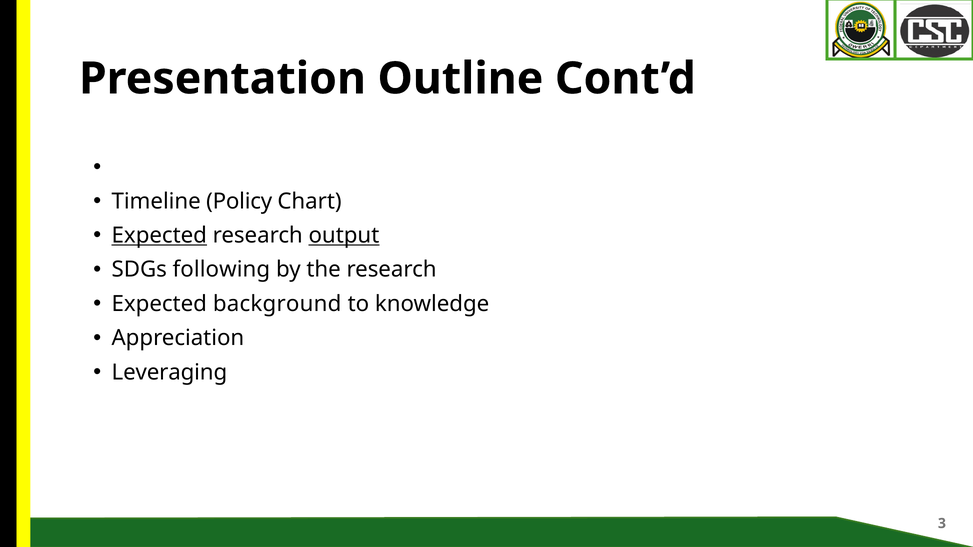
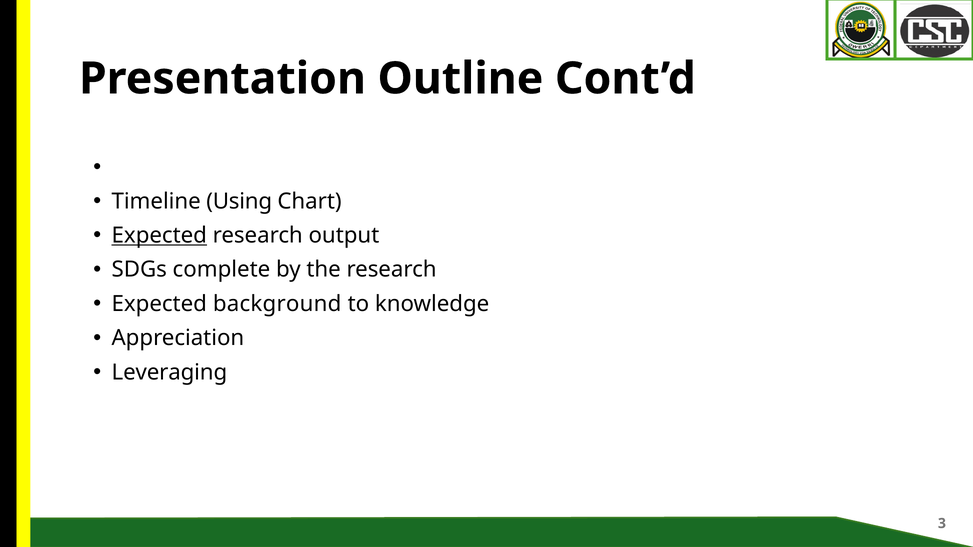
Policy: Policy -> Using
output underline: present -> none
following: following -> complete
